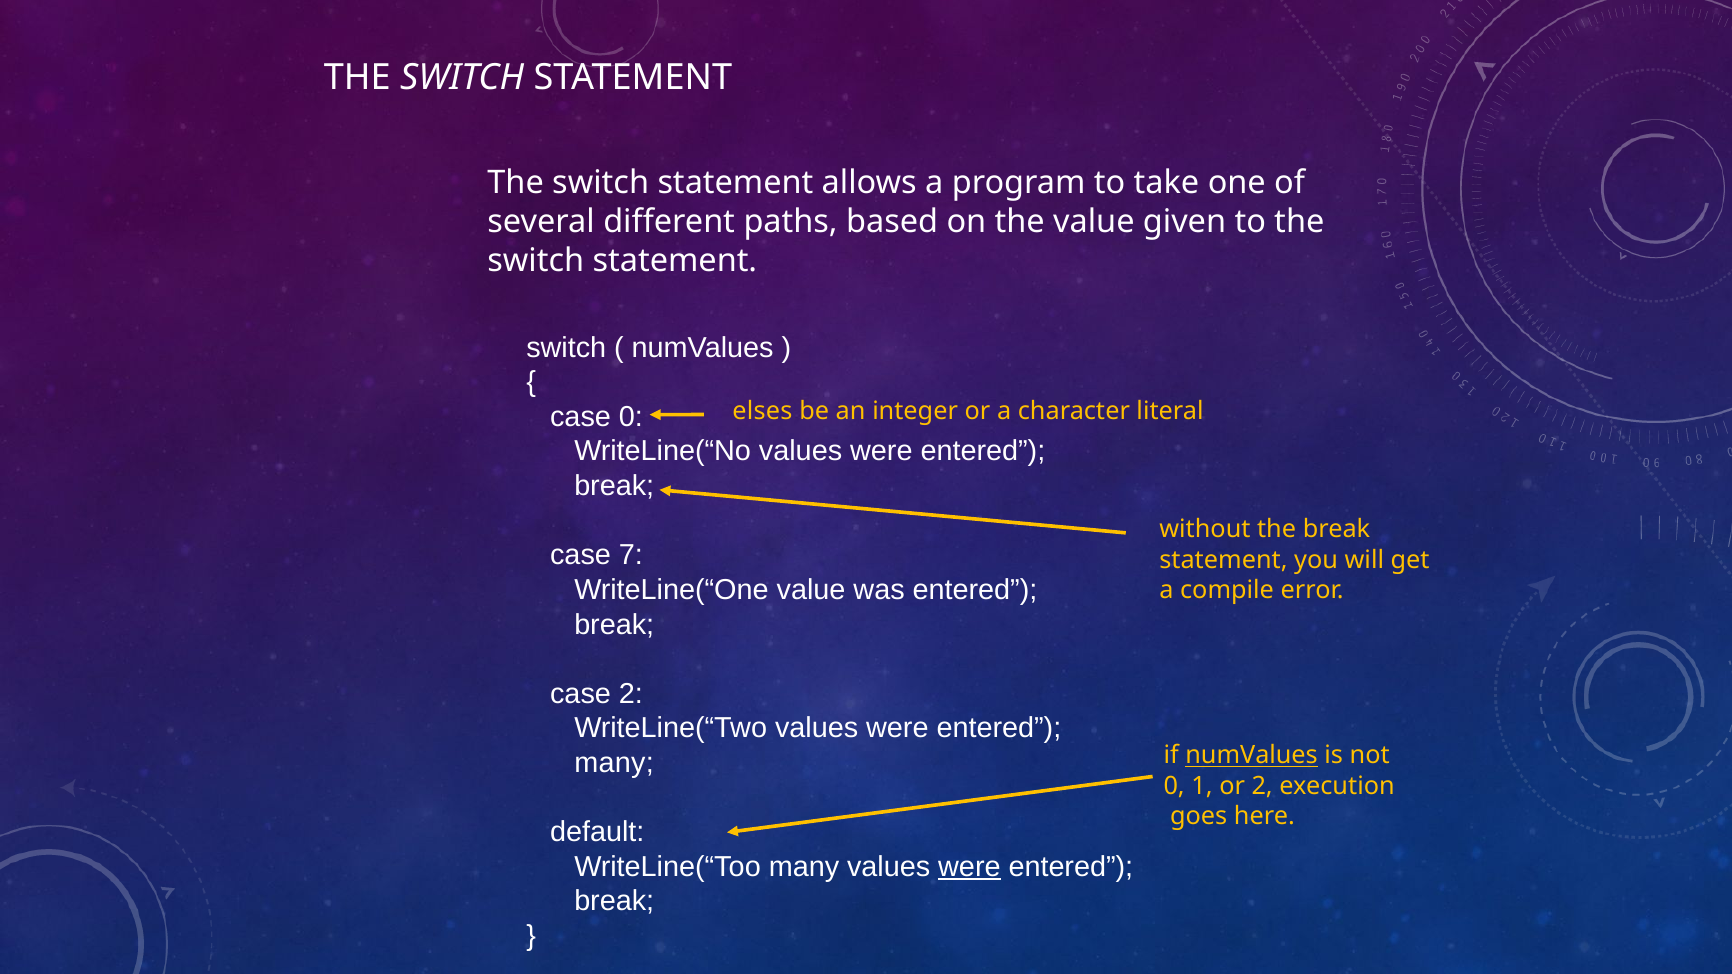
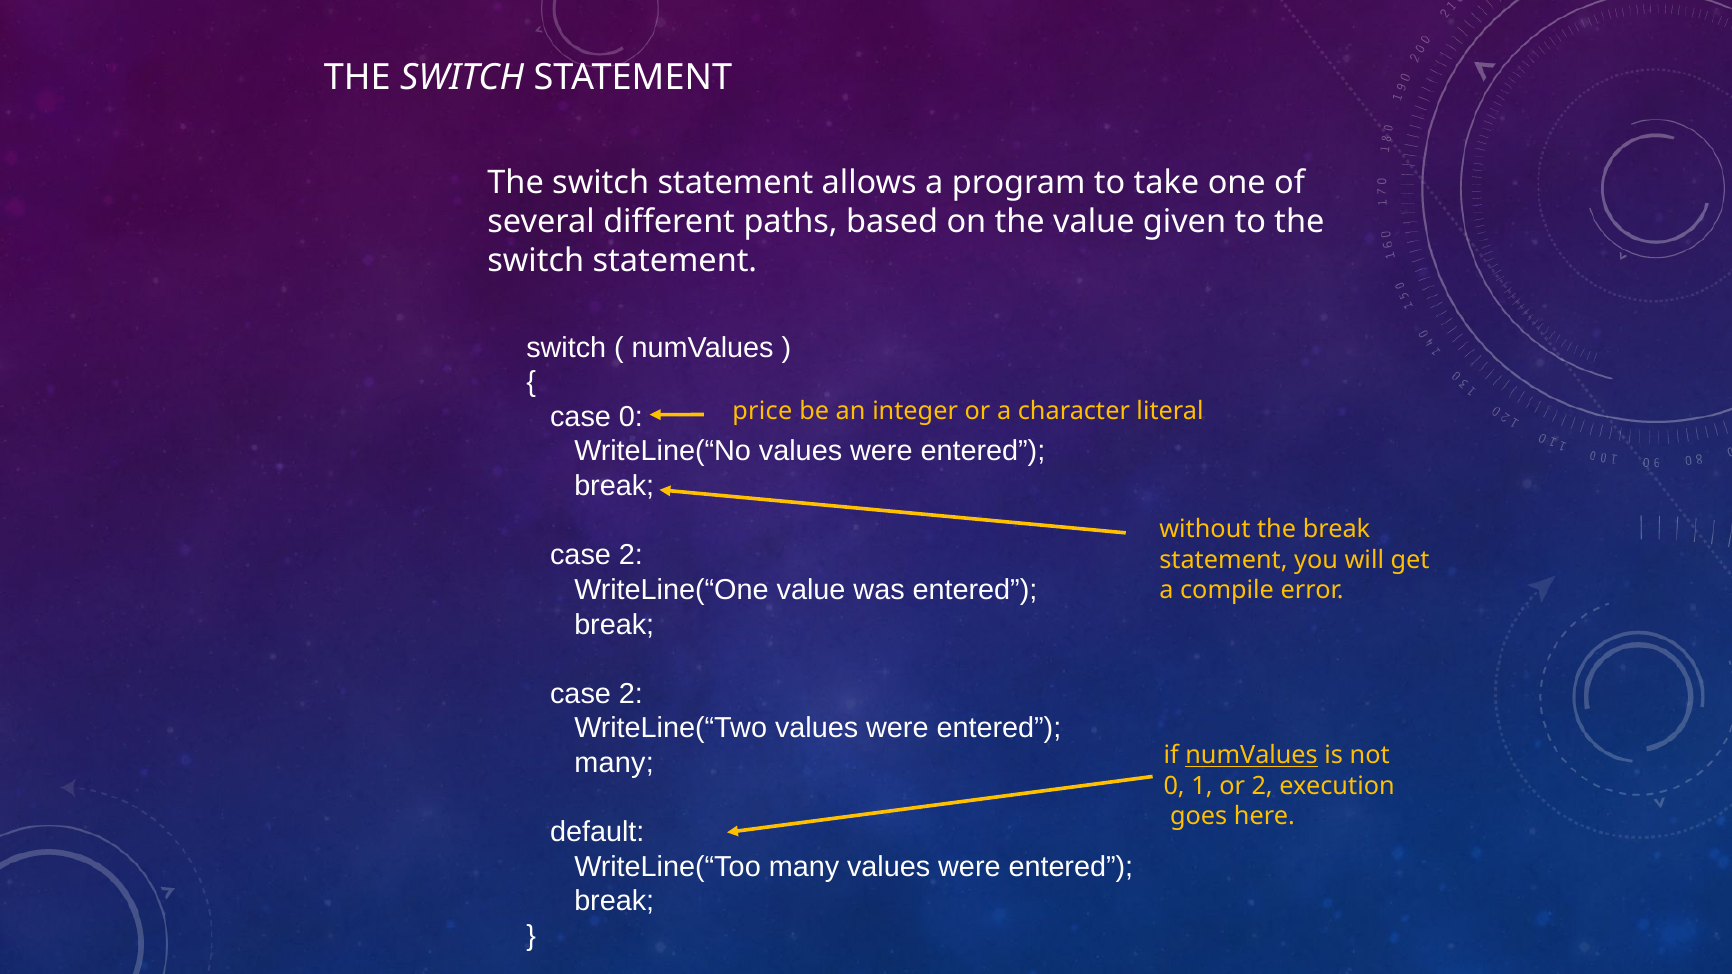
elses: elses -> price
7 at (631, 555): 7 -> 2
were at (969, 867) underline: present -> none
